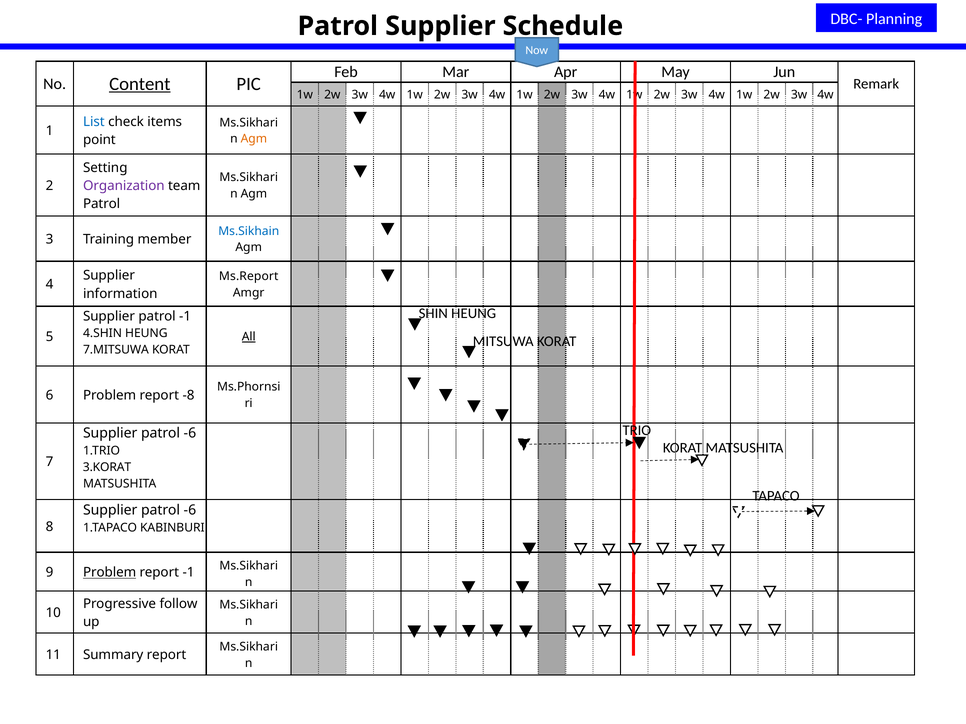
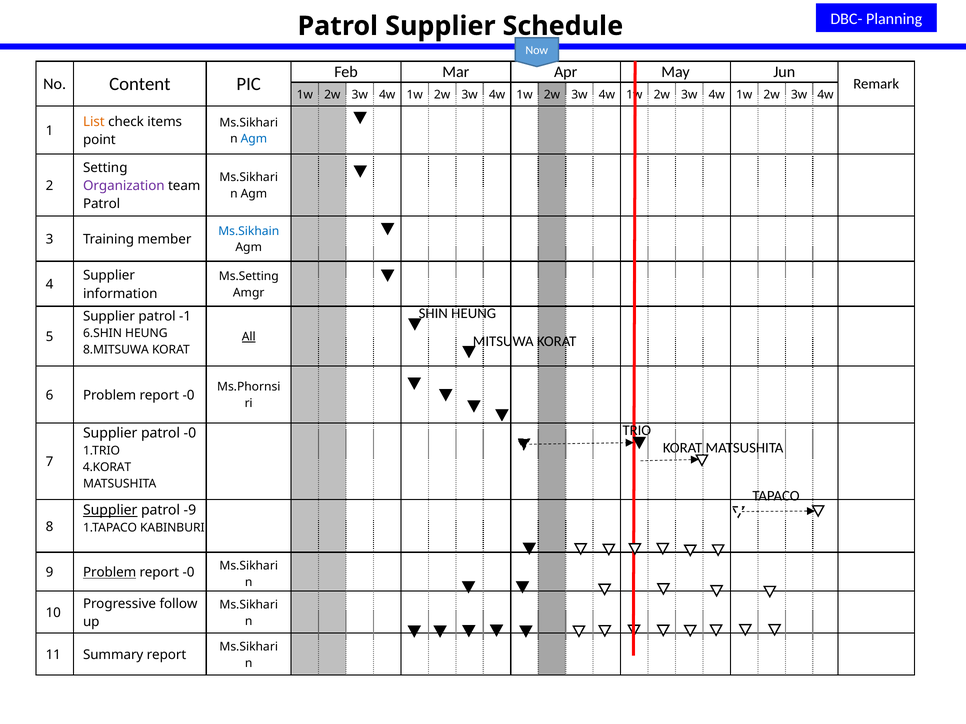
Content underline: present -> none
List colour: blue -> orange
Agm at (254, 139) colour: orange -> blue
Ms.Report: Ms.Report -> Ms.Setting
4.SHIN: 4.SHIN -> 6.SHIN
7.MITSUWA: 7.MITSUWA -> 8.MITSUWA
6 Problem report -8: -8 -> -0
-6 at (190, 434): -6 -> -0
3.KORAT: 3.KORAT -> 4.KORAT
Supplier at (110, 511) underline: none -> present
-6 at (190, 511): -6 -> -9
-1 at (188, 573): -1 -> -0
